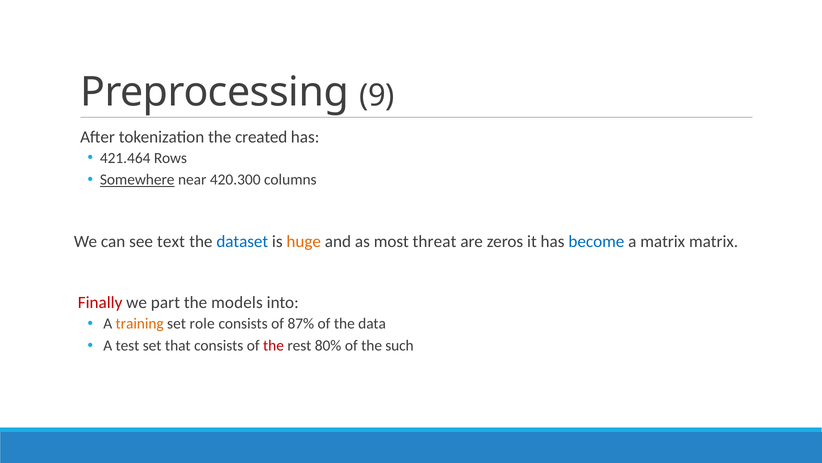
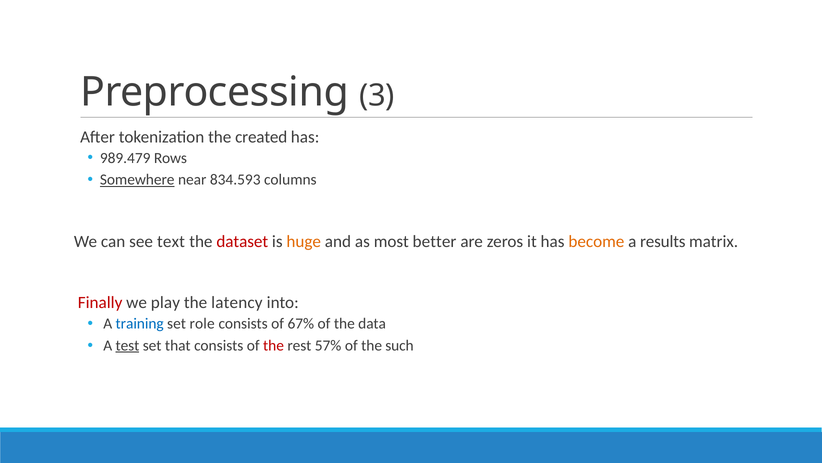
9: 9 -> 3
421.464: 421.464 -> 989.479
420.300: 420.300 -> 834.593
dataset colour: blue -> red
threat: threat -> better
become colour: blue -> orange
a matrix: matrix -> results
part: part -> play
models: models -> latency
training colour: orange -> blue
87%: 87% -> 67%
test underline: none -> present
80%: 80% -> 57%
